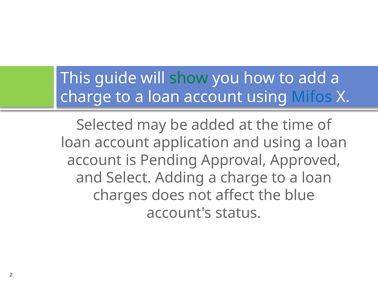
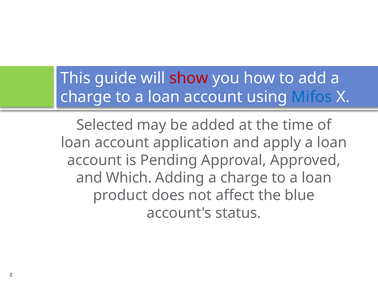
show colour: green -> red
and using: using -> apply
Select: Select -> Which
charges: charges -> product
